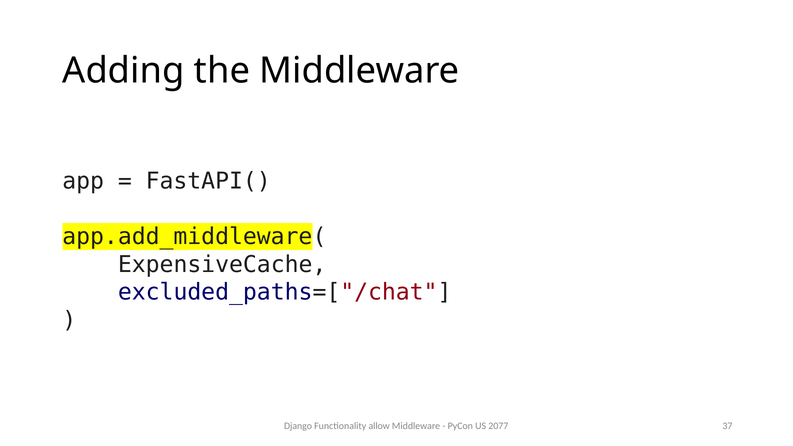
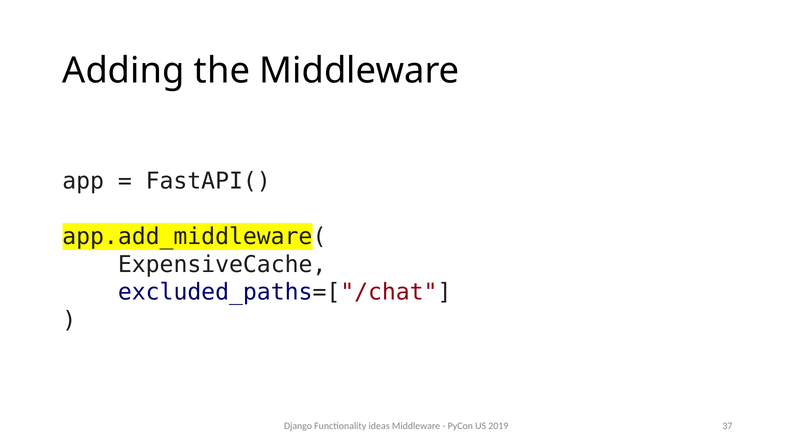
allow: allow -> ideas
2077: 2077 -> 2019
